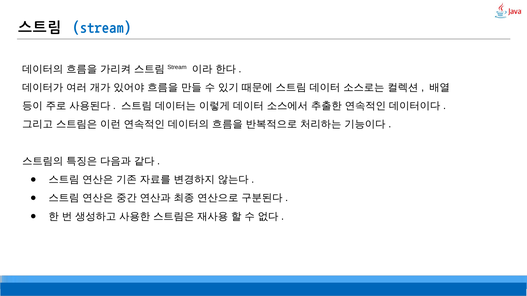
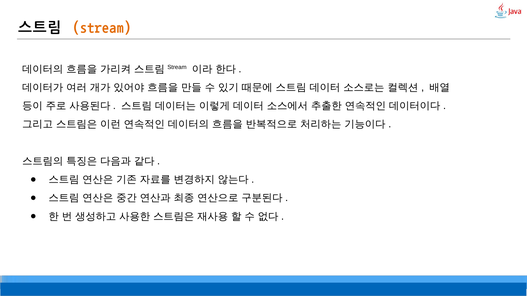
stream at (102, 28) colour: blue -> orange
